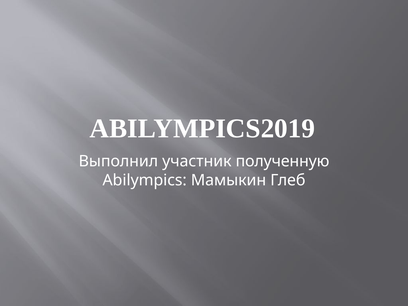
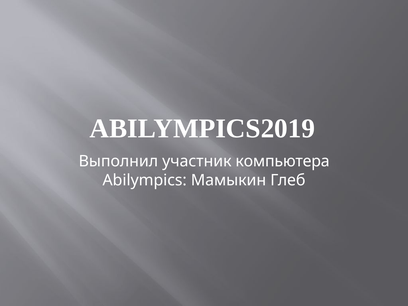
полученную: полученную -> компьютера
